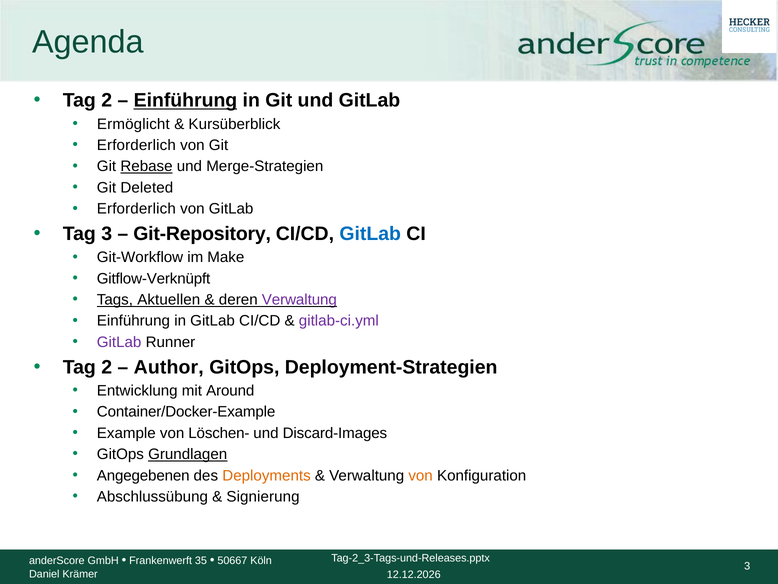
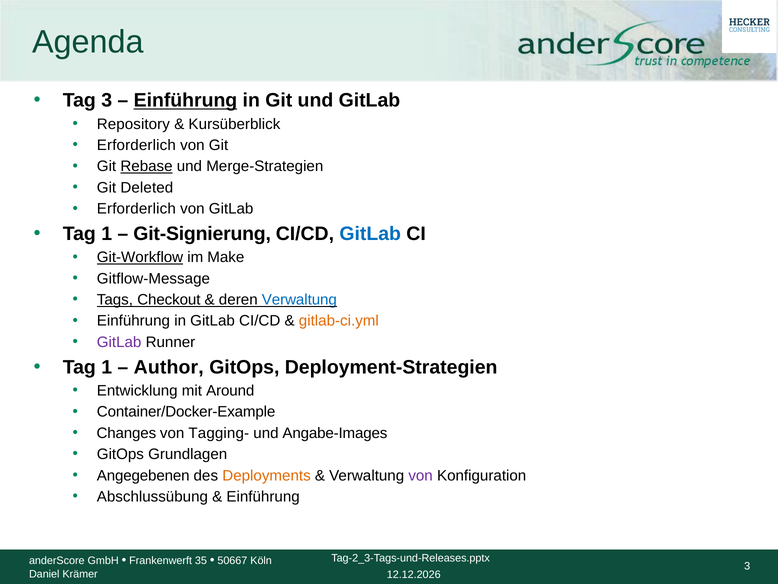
2 at (107, 100): 2 -> 3
Ermöglicht: Ermöglicht -> Repository
3 at (107, 234): 3 -> 1
Git-Repository: Git-Repository -> Git-Signierung
Git-Workflow underline: none -> present
Gitflow-Verknüpft: Gitflow-Verknüpft -> Gitflow-Message
Aktuellen: Aktuellen -> Checkout
Verwaltung at (299, 299) colour: purple -> blue
gitlab-ci.yml colour: purple -> orange
2 at (107, 367): 2 -> 1
Example: Example -> Changes
Löschen-: Löschen- -> Tagging-
Discard-Images: Discard-Images -> Angabe-Images
Grundlagen underline: present -> none
von at (421, 475) colour: orange -> purple
Signierung at (263, 496): Signierung -> Einführung
